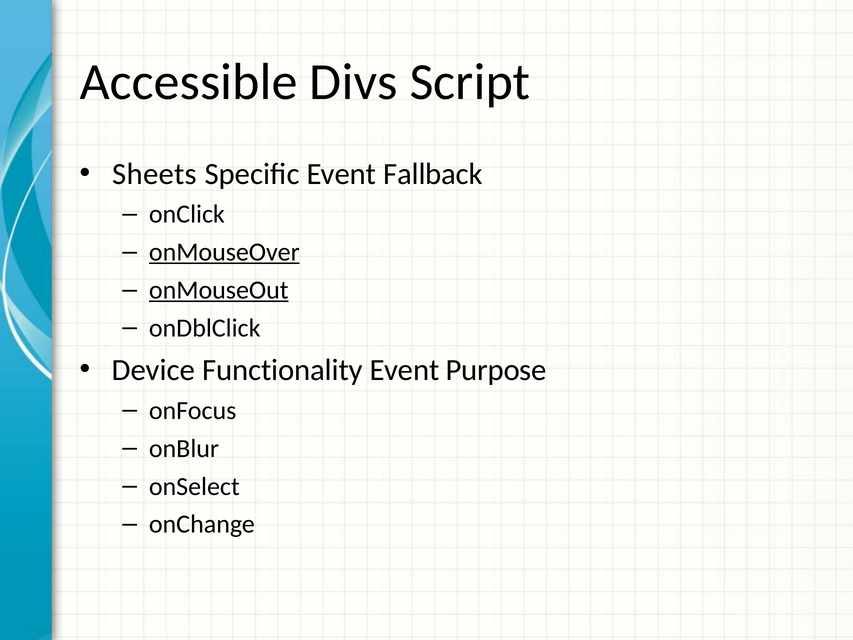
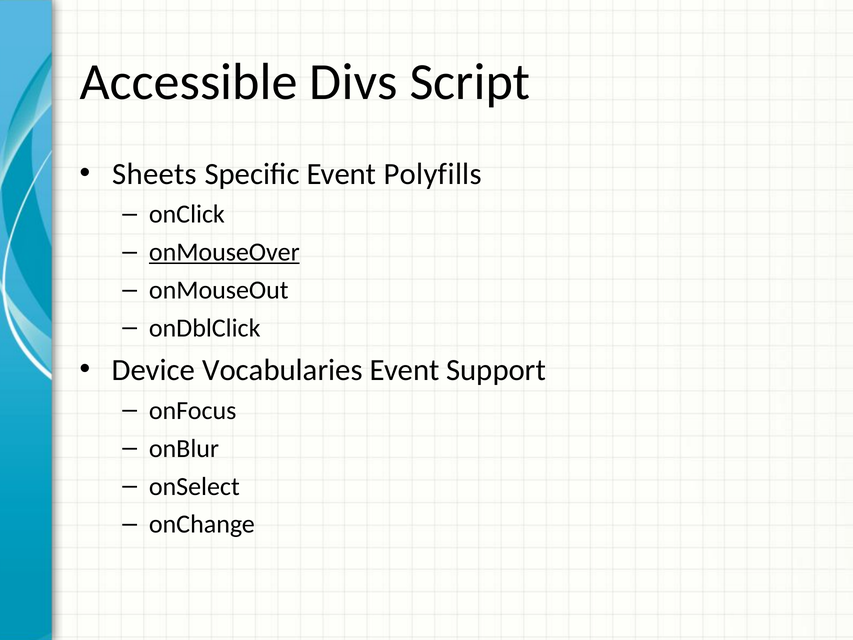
Fallback: Fallback -> Polyfills
onMouseOut underline: present -> none
Functionality: Functionality -> Vocabularies
Purpose: Purpose -> Support
